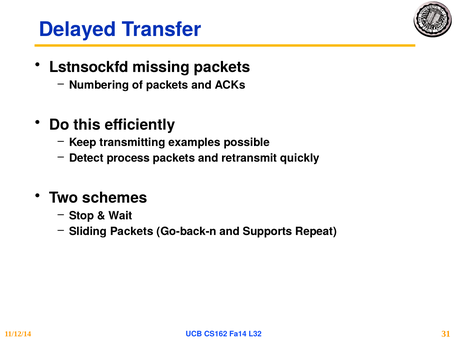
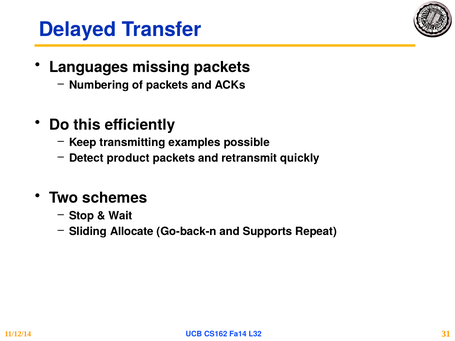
Lstnsockfd: Lstnsockfd -> Languages
process: process -> product
Sliding Packets: Packets -> Allocate
